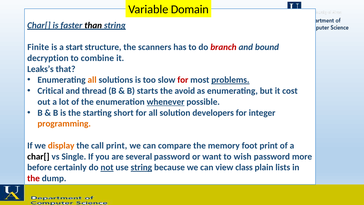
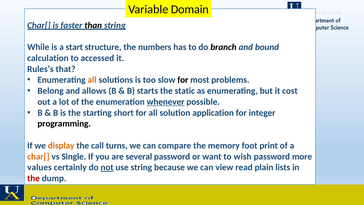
Finite: Finite -> While
scanners: scanners -> numbers
branch colour: red -> black
decryption: decryption -> calculation
combine: combine -> accessed
Leaks’s: Leaks’s -> Rules’s
for at (183, 80) colour: red -> black
problems underline: present -> none
Critical: Critical -> Belong
thread: thread -> allows
avoid: avoid -> static
developers: developers -> application
programming colour: orange -> black
call print: print -> turns
char[ at (38, 156) colour: black -> orange
before: before -> values
string at (141, 167) underline: present -> none
class: class -> read
